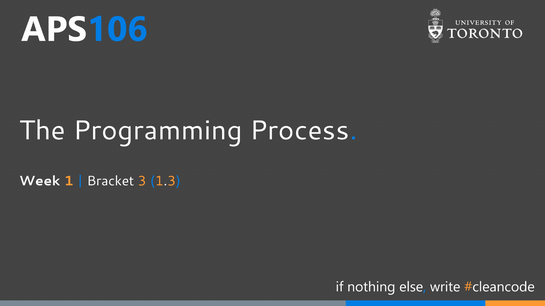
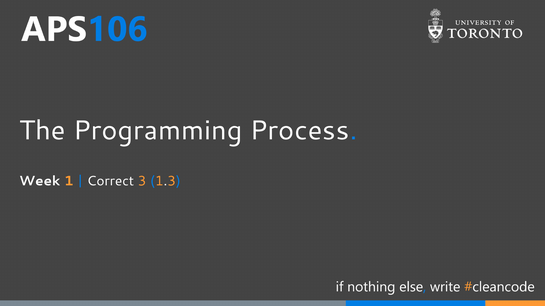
Bracket: Bracket -> Correct
